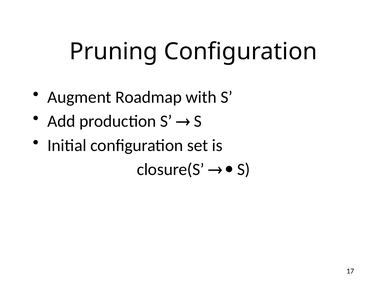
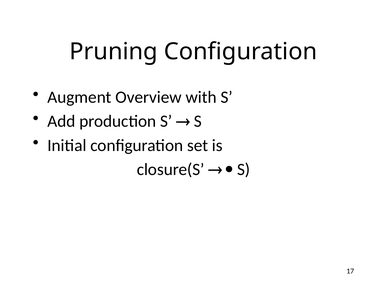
Roadmap: Roadmap -> Overview
